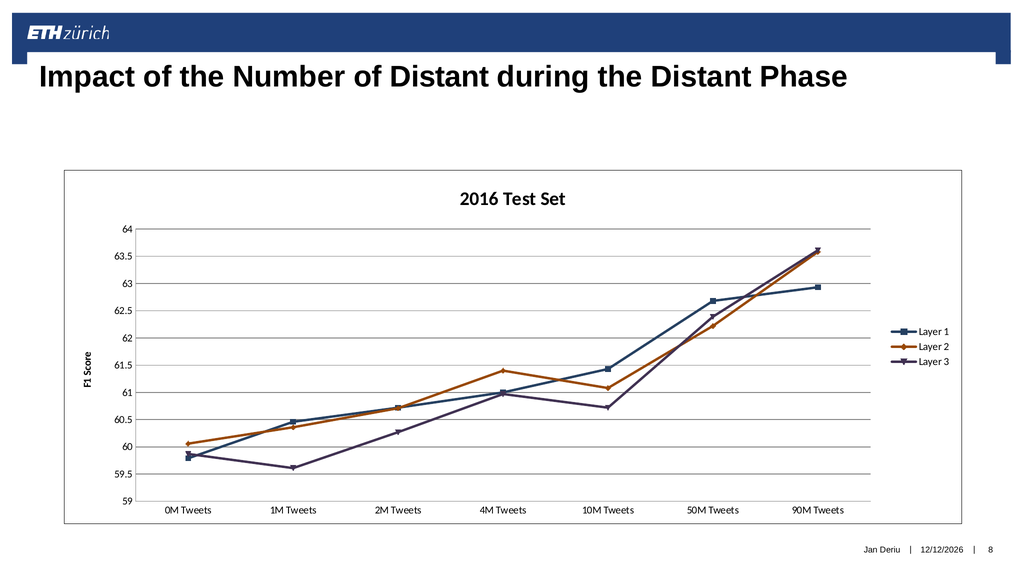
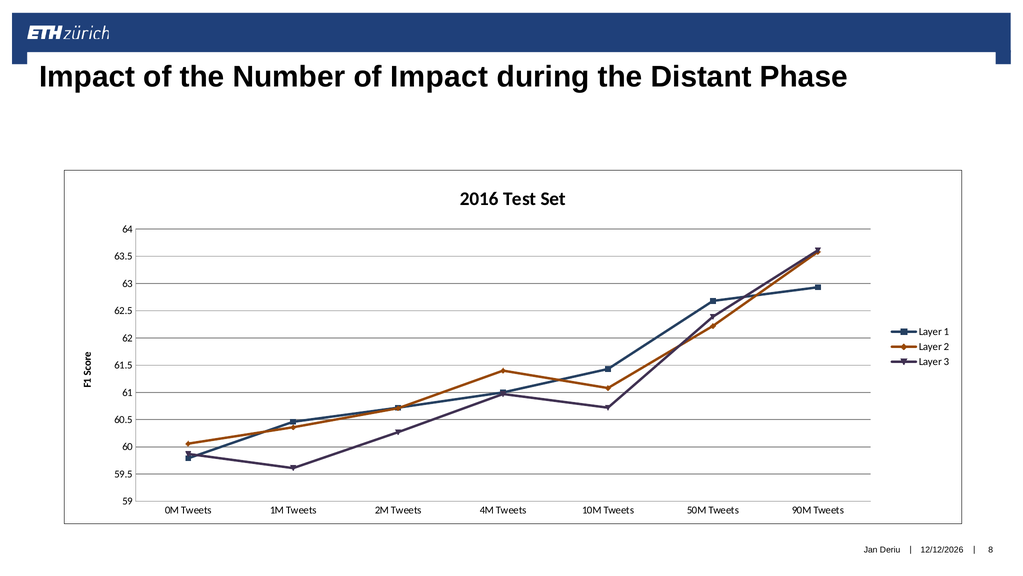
of Distant: Distant -> Impact
